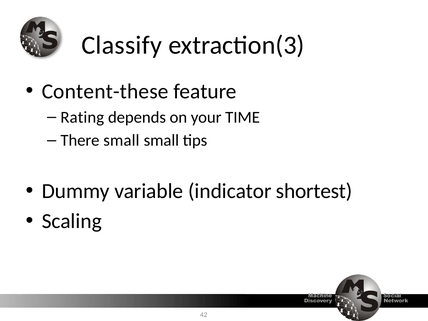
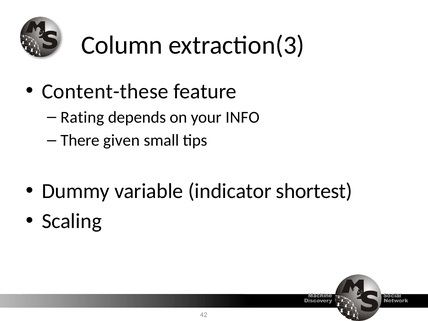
Classify: Classify -> Column
TIME: TIME -> INFO
There small: small -> given
